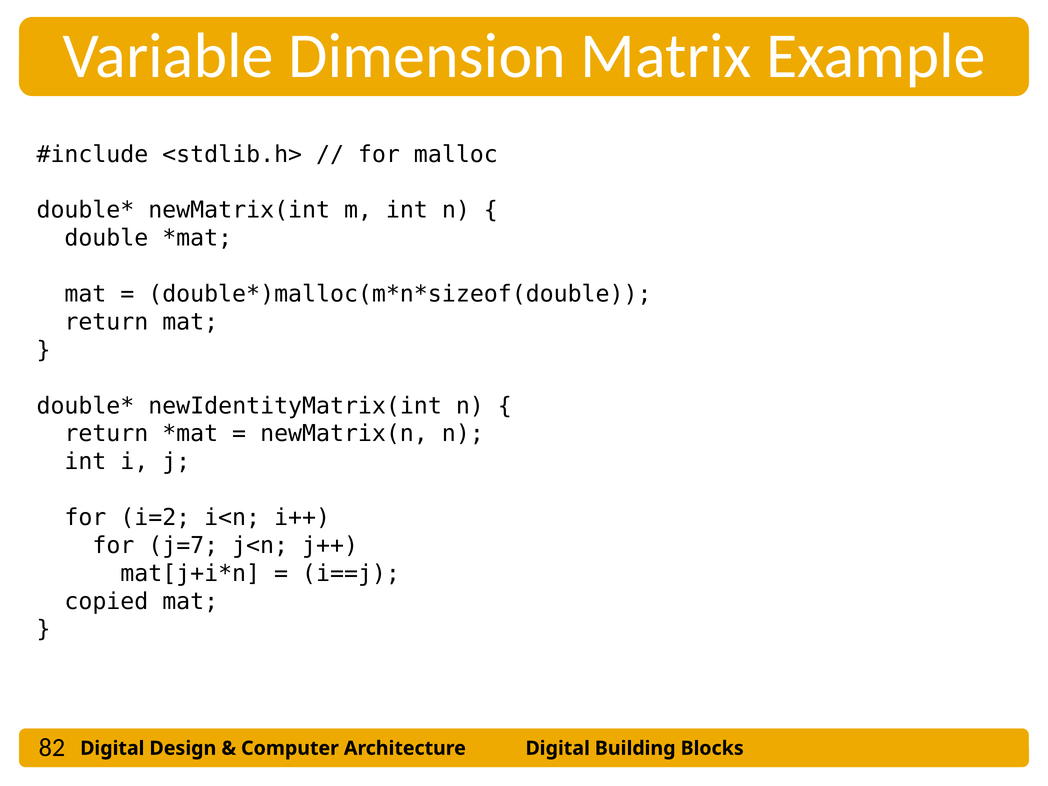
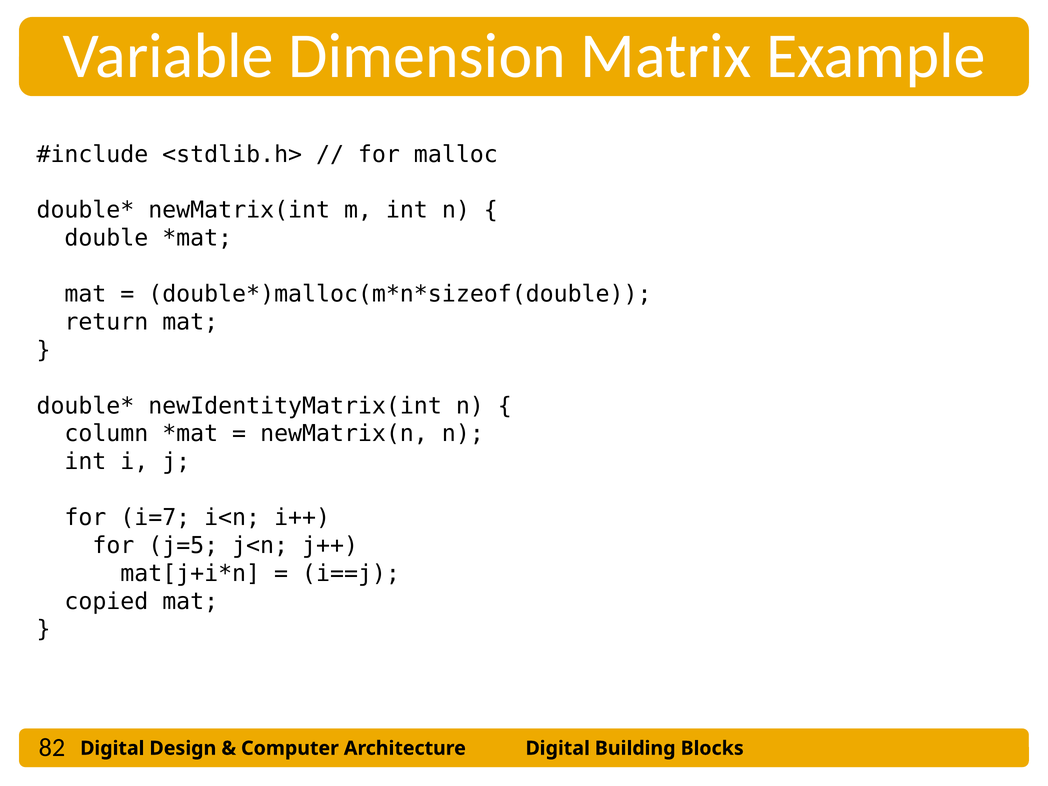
return at (106, 434): return -> column
i=2: i=2 -> i=7
j=7: j=7 -> j=5
